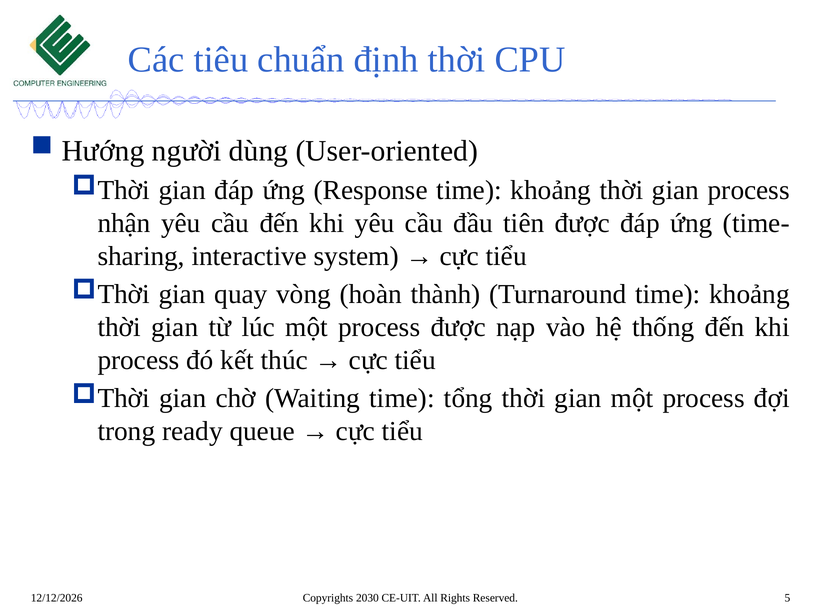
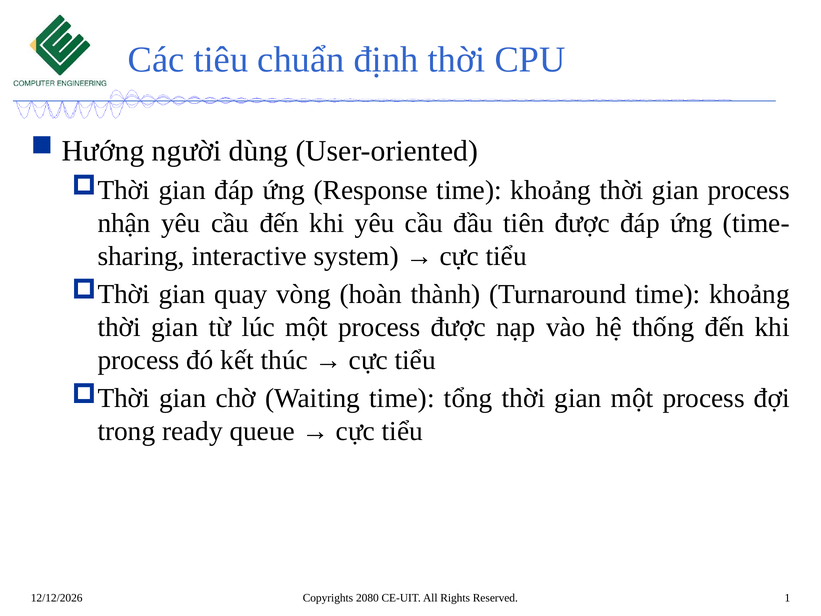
2030: 2030 -> 2080
5: 5 -> 1
